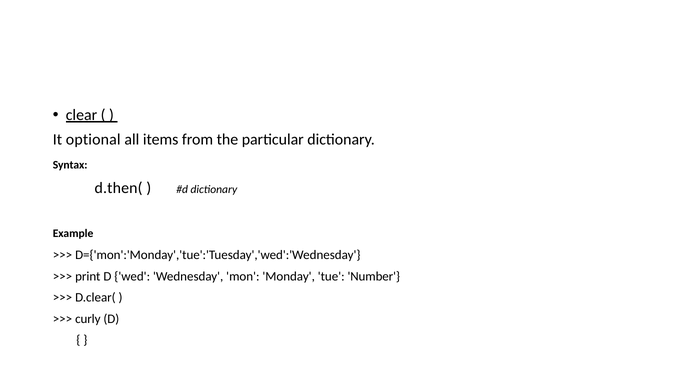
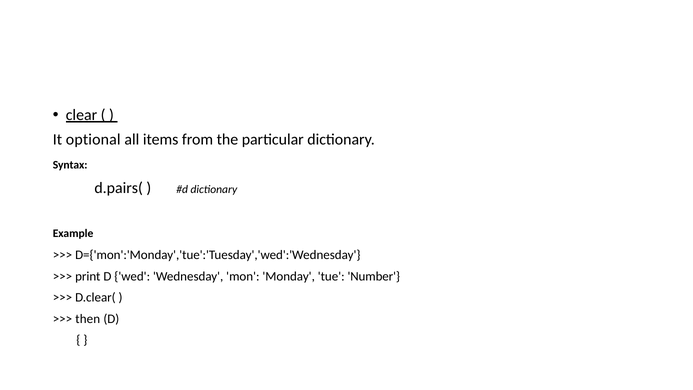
d.then(: d.then( -> d.pairs(
curly: curly -> then
